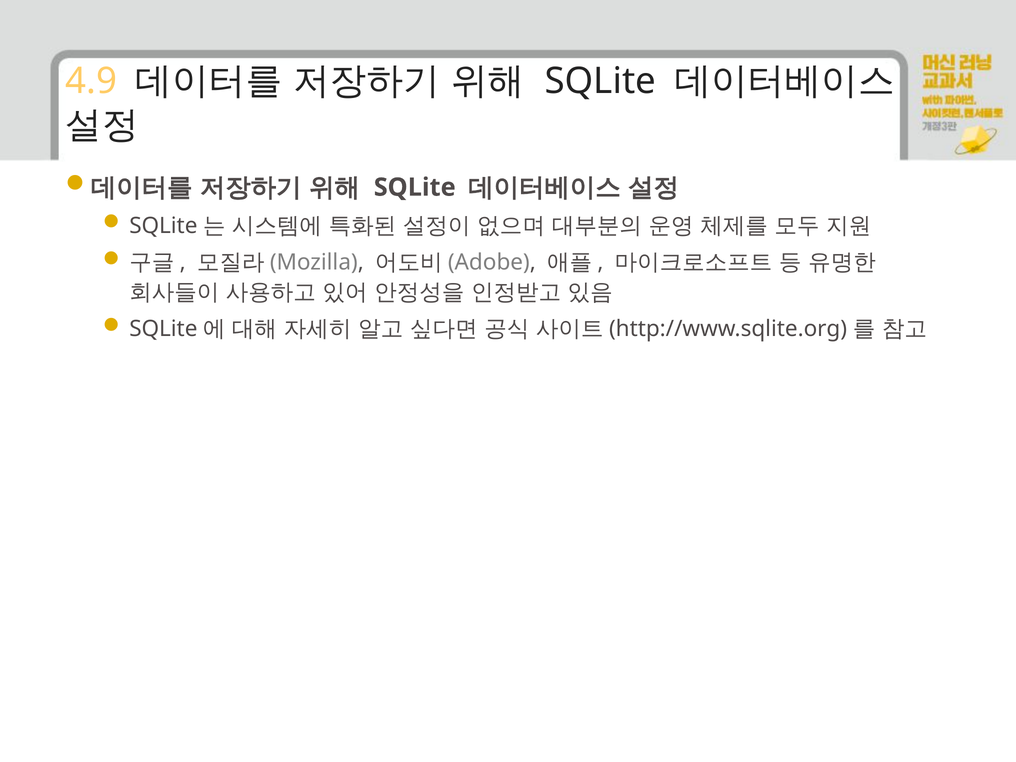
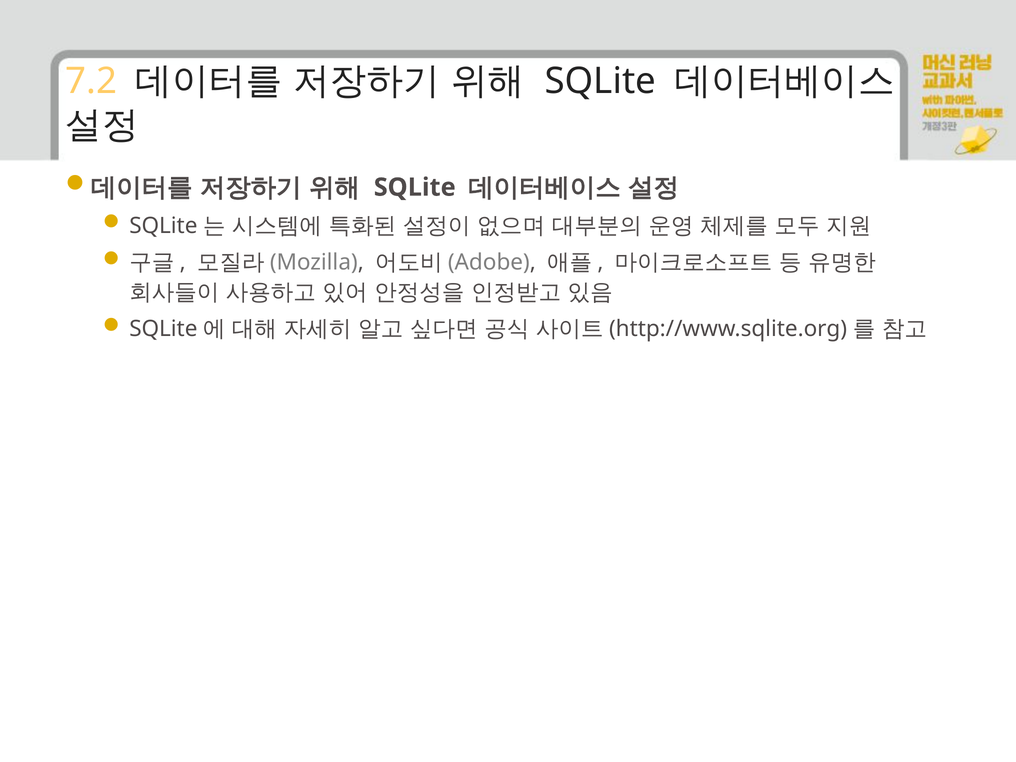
4.9: 4.9 -> 7.2
